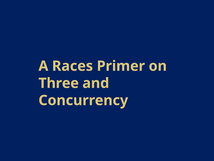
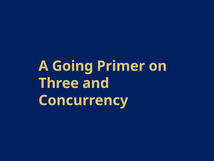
Races: Races -> Going
